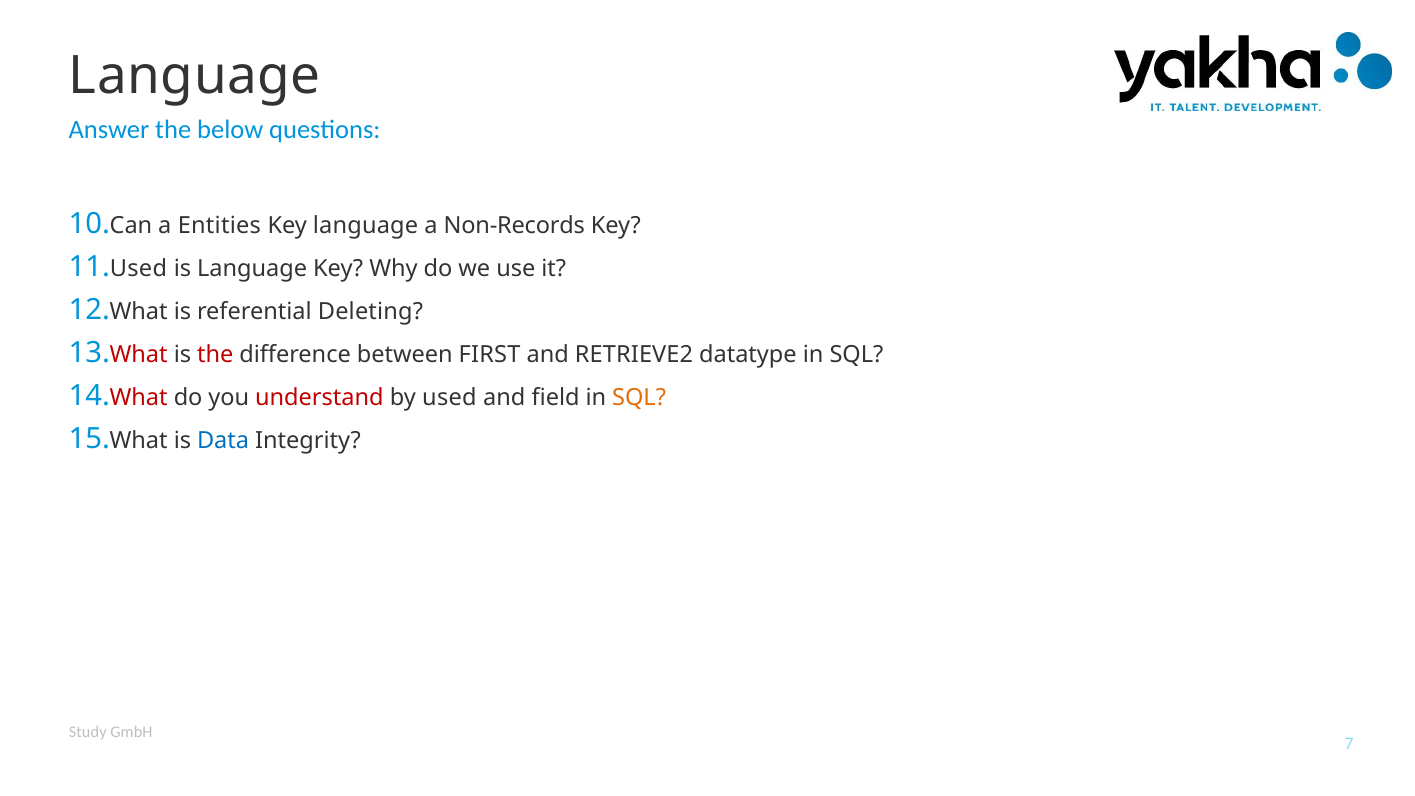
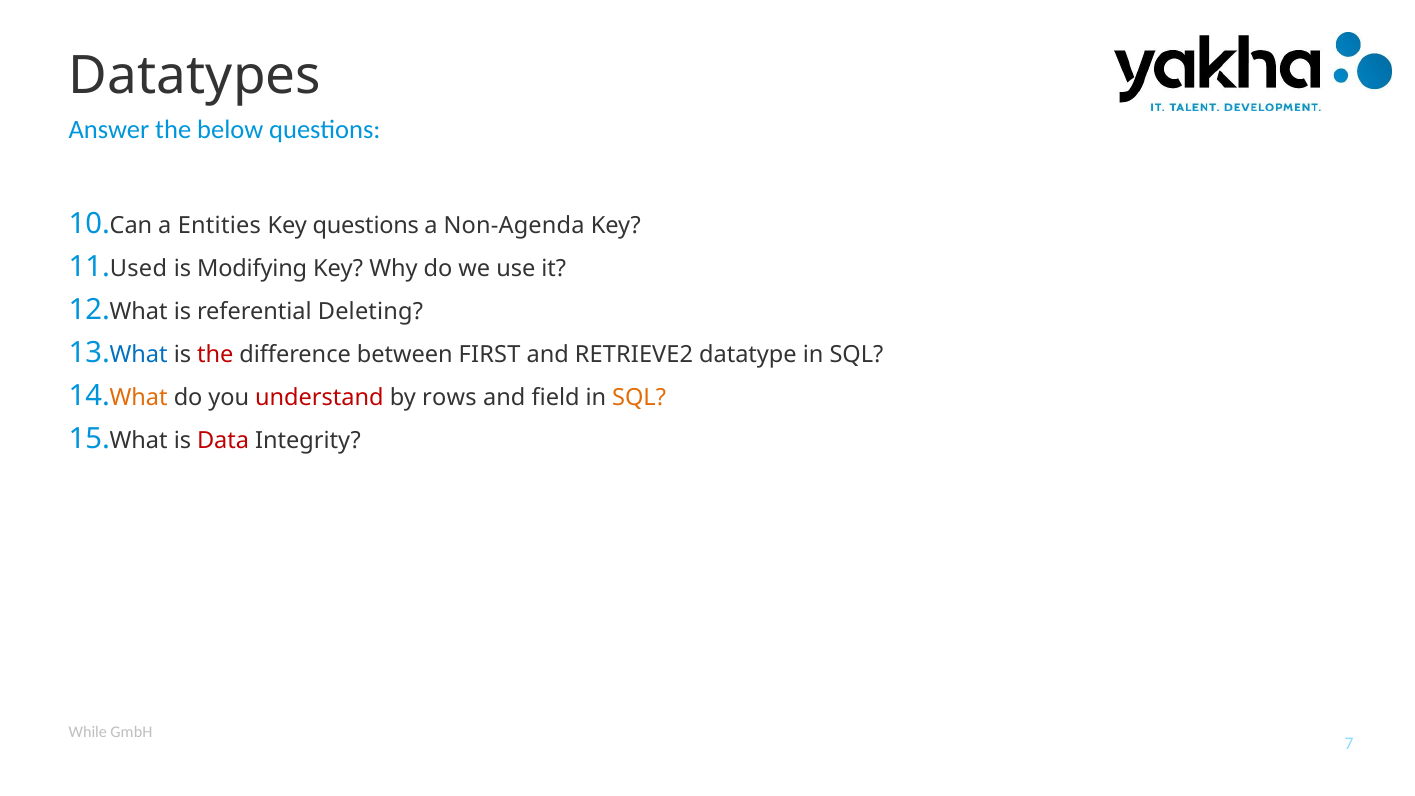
Language at (195, 76): Language -> Datatypes
Key language: language -> questions
Non-Records: Non-Records -> Non-Agenda
is Language: Language -> Modifying
What at (139, 354) colour: red -> blue
What at (139, 397) colour: red -> orange
by used: used -> rows
Data colour: blue -> red
Study: Study -> While
